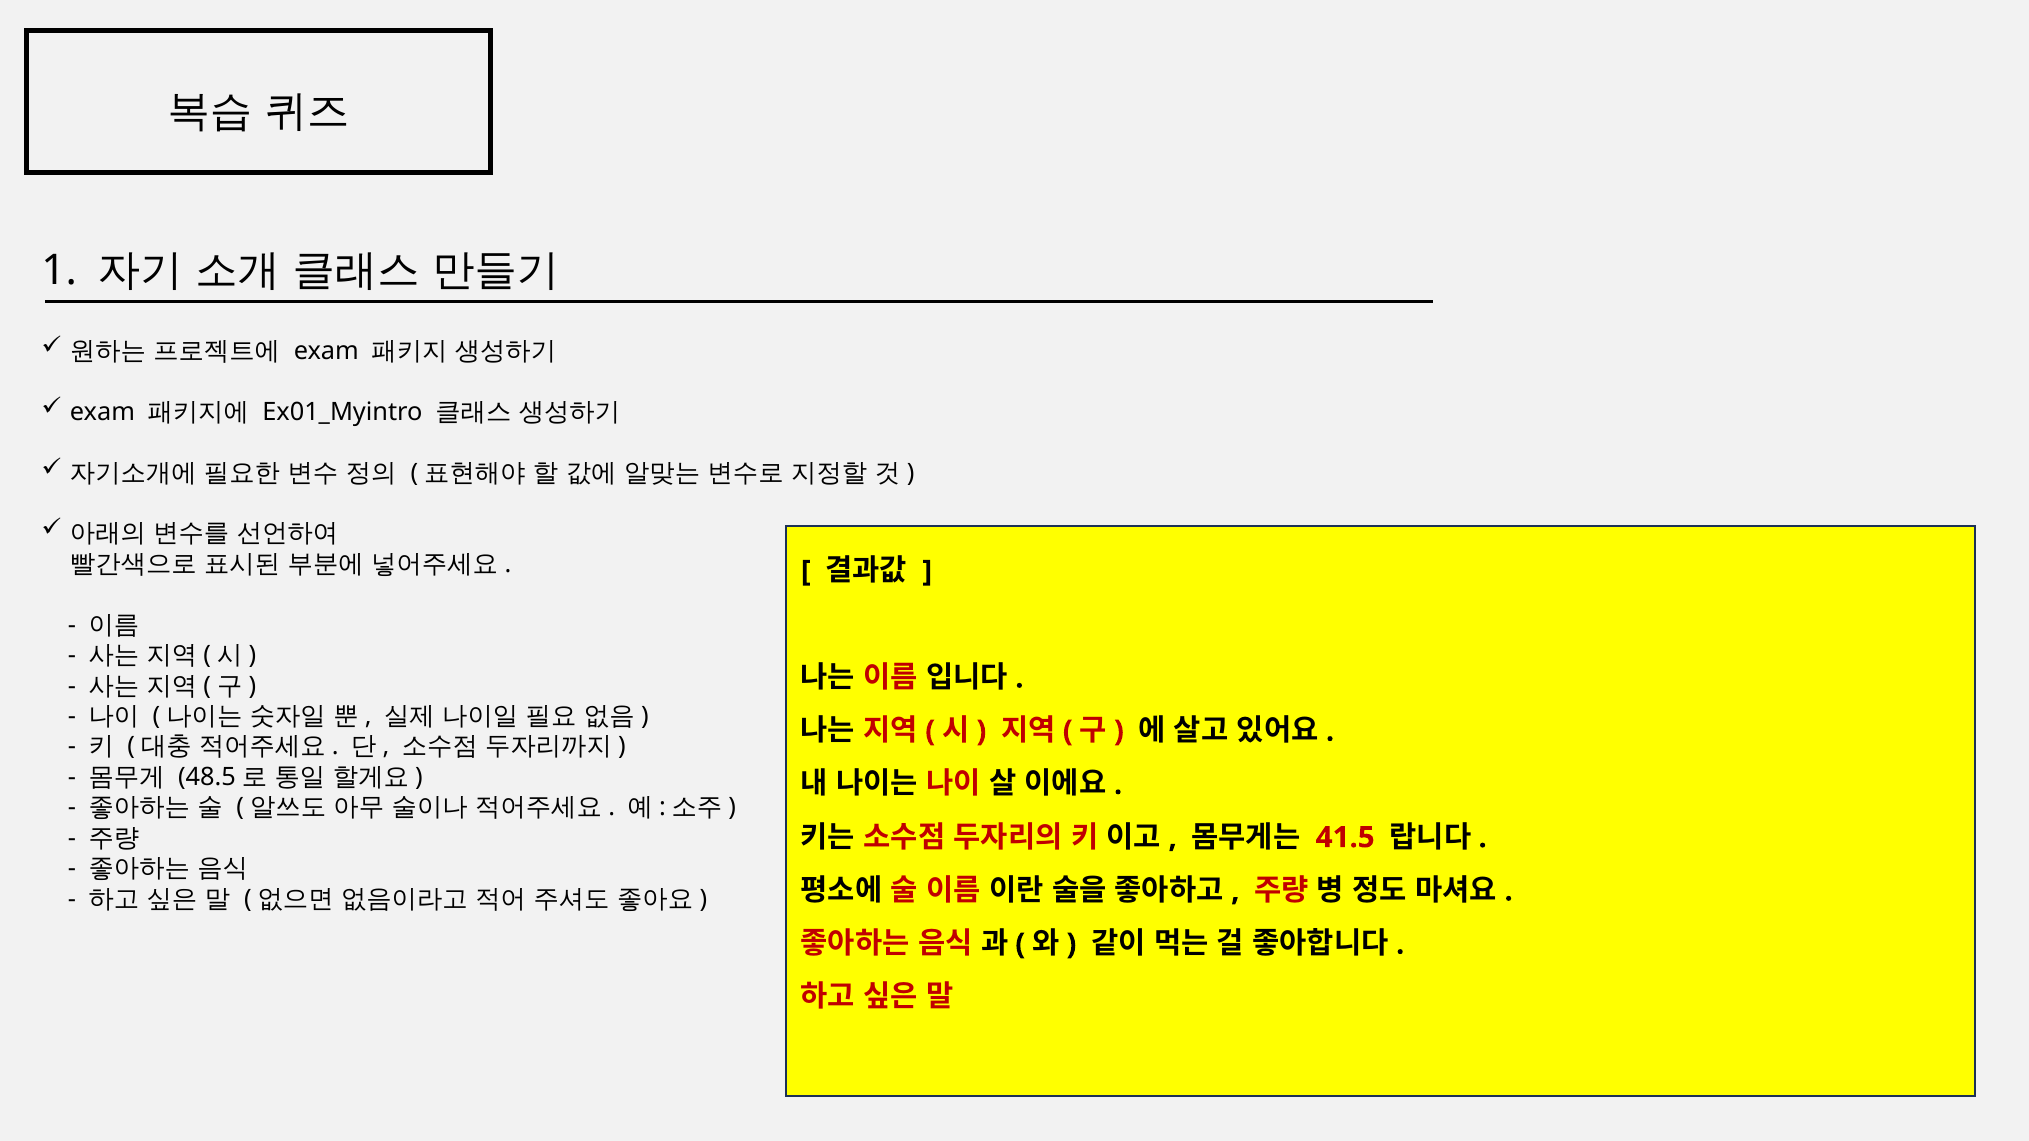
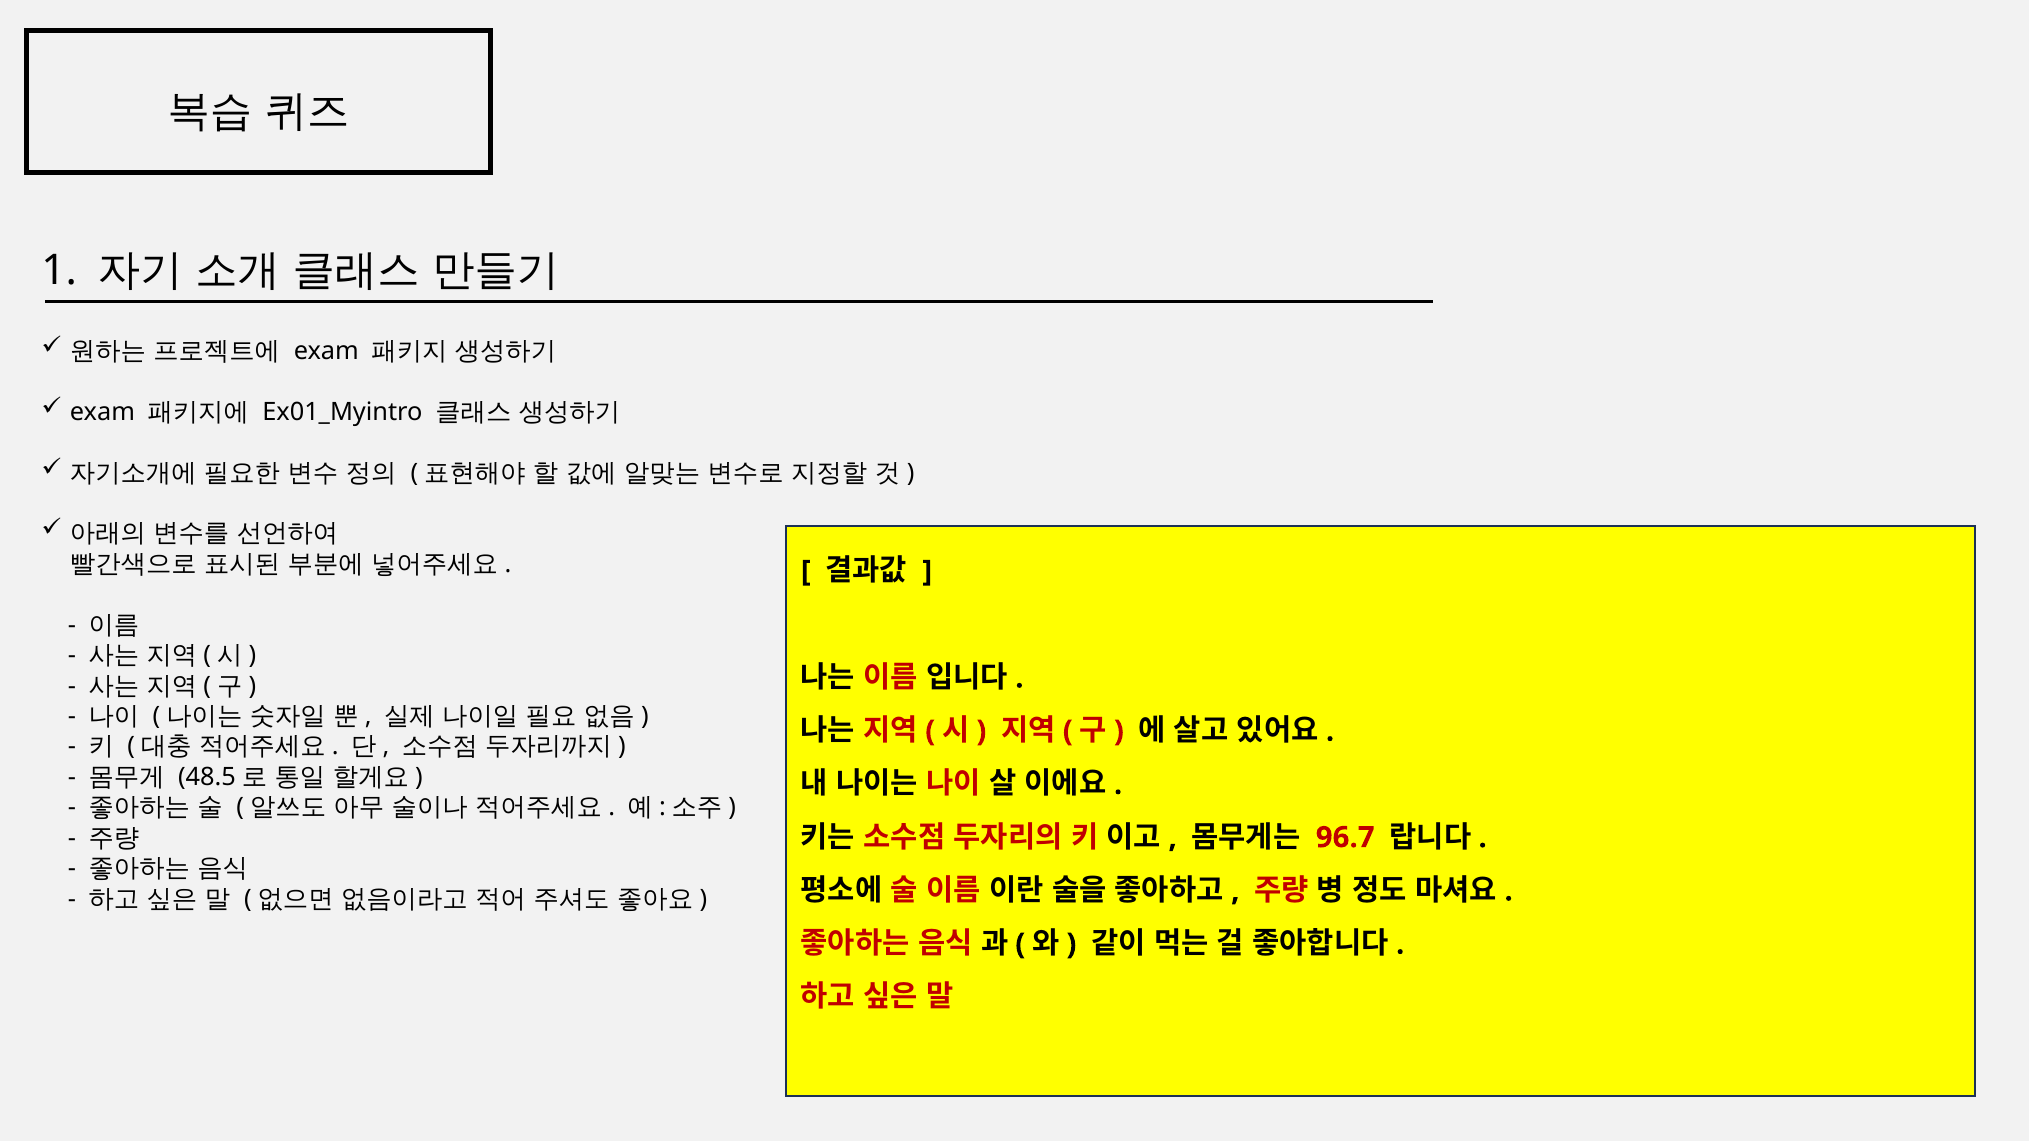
41.5: 41.5 -> 96.7
